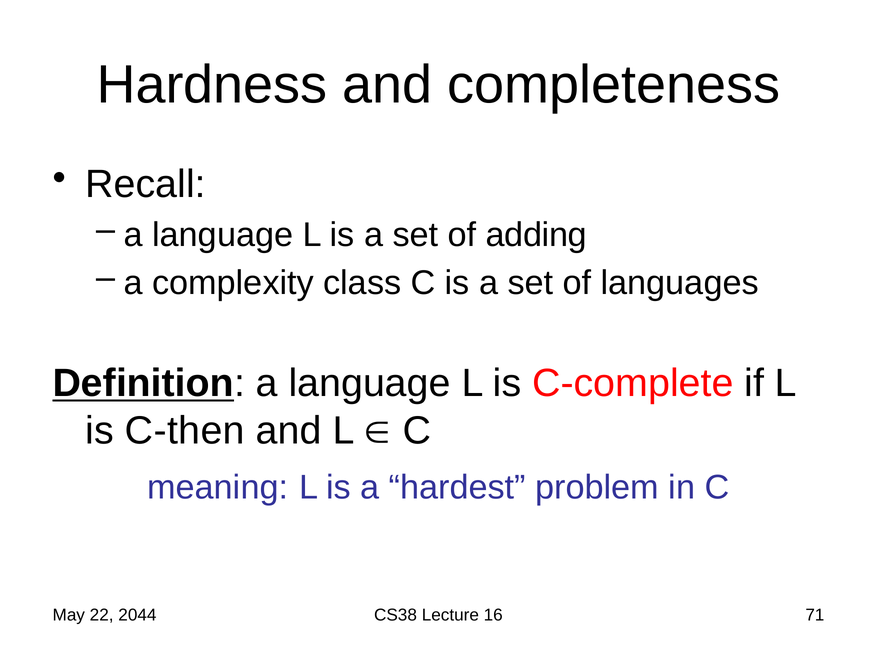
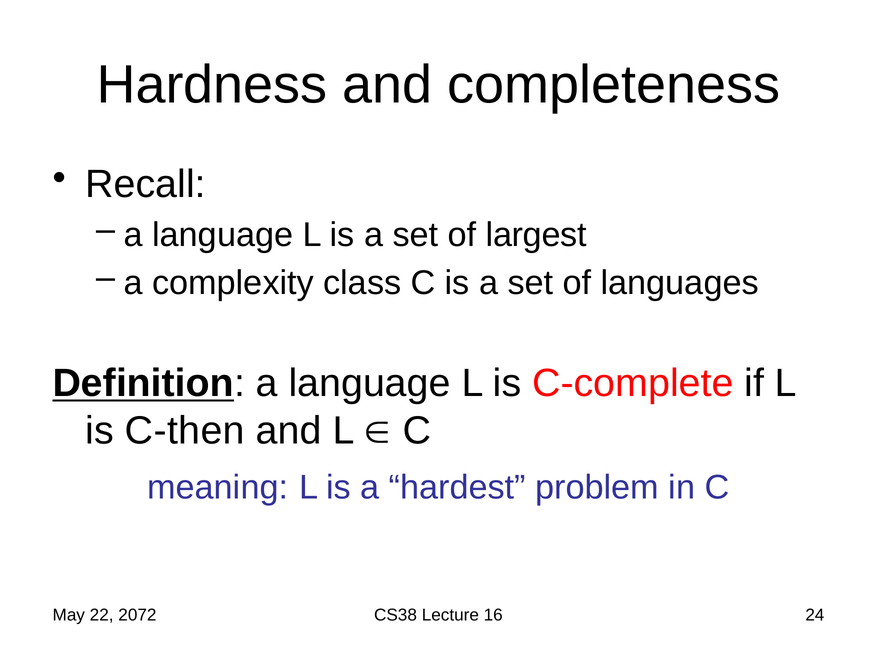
adding: adding -> largest
2044: 2044 -> 2072
71: 71 -> 24
